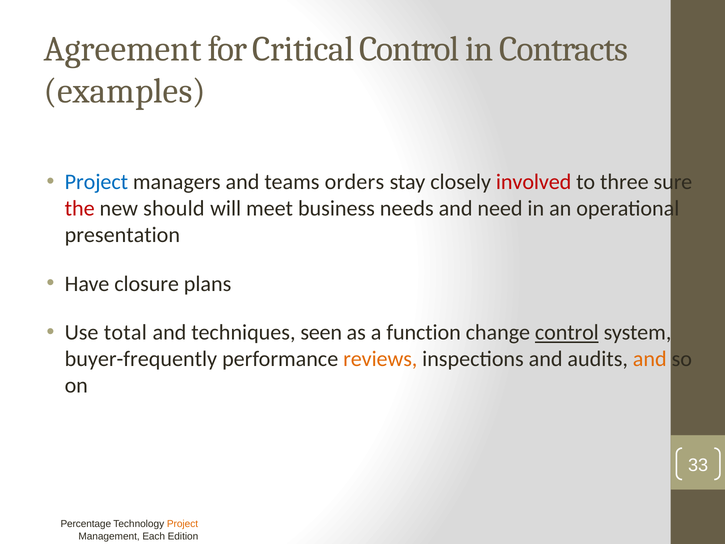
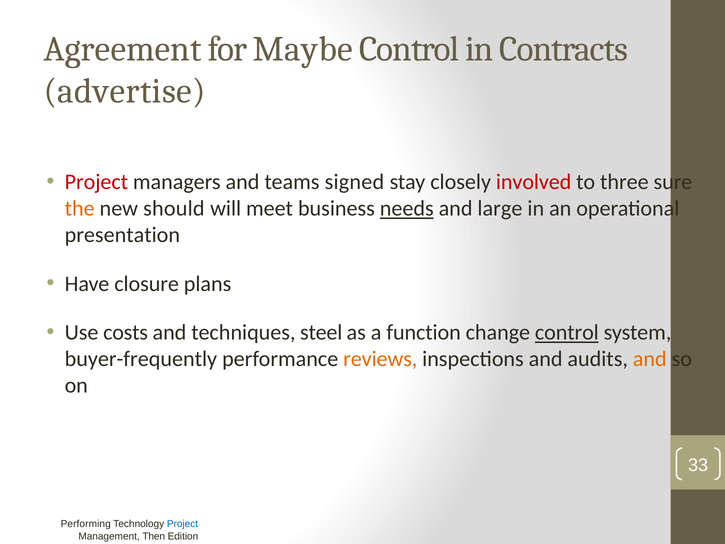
Critical: Critical -> Maybe
examples: examples -> advertise
Project at (96, 182) colour: blue -> red
orders: orders -> signed
the colour: red -> orange
needs underline: none -> present
need: need -> large
total: total -> costs
seen: seen -> steel
Percentage: Percentage -> Performing
Project at (182, 524) colour: orange -> blue
Each: Each -> Then
